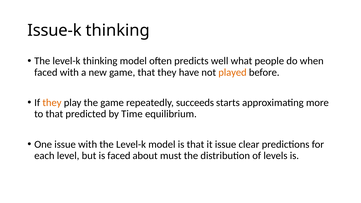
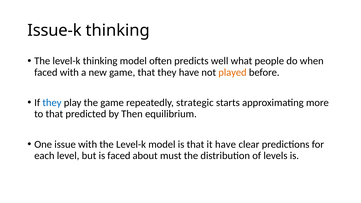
they at (52, 103) colour: orange -> blue
succeeds: succeeds -> strategic
Time: Time -> Then
it issue: issue -> have
